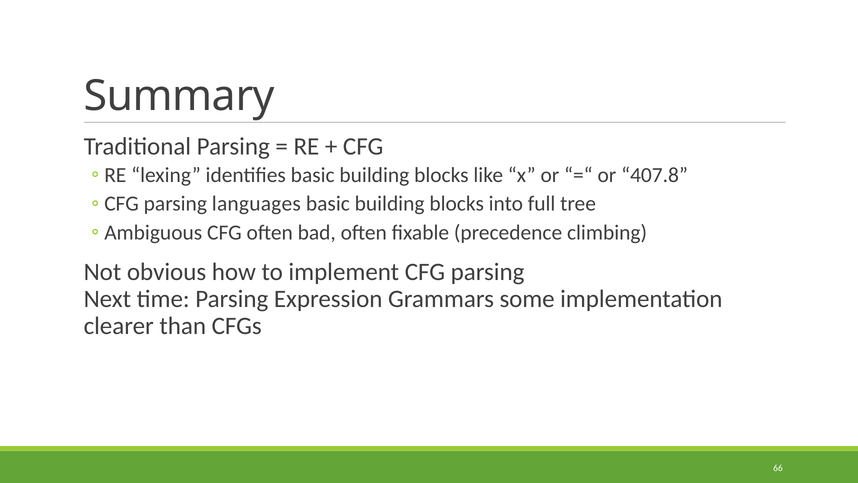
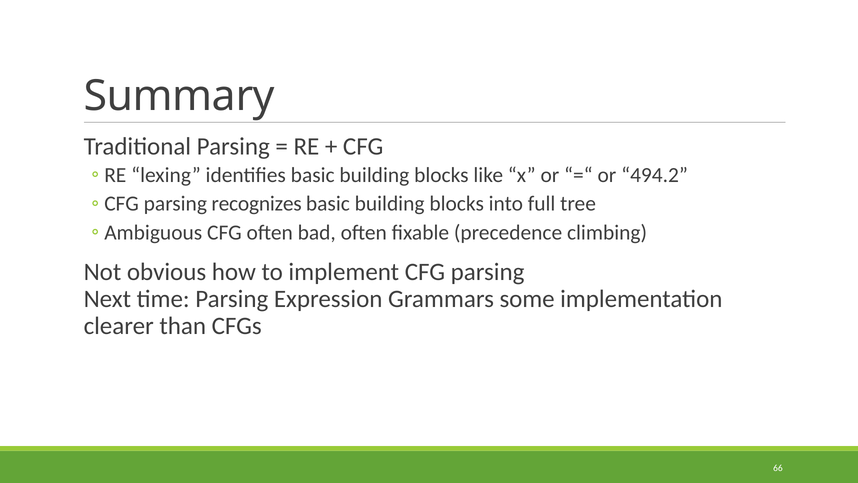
407.8: 407.8 -> 494.2
languages: languages -> recognizes
